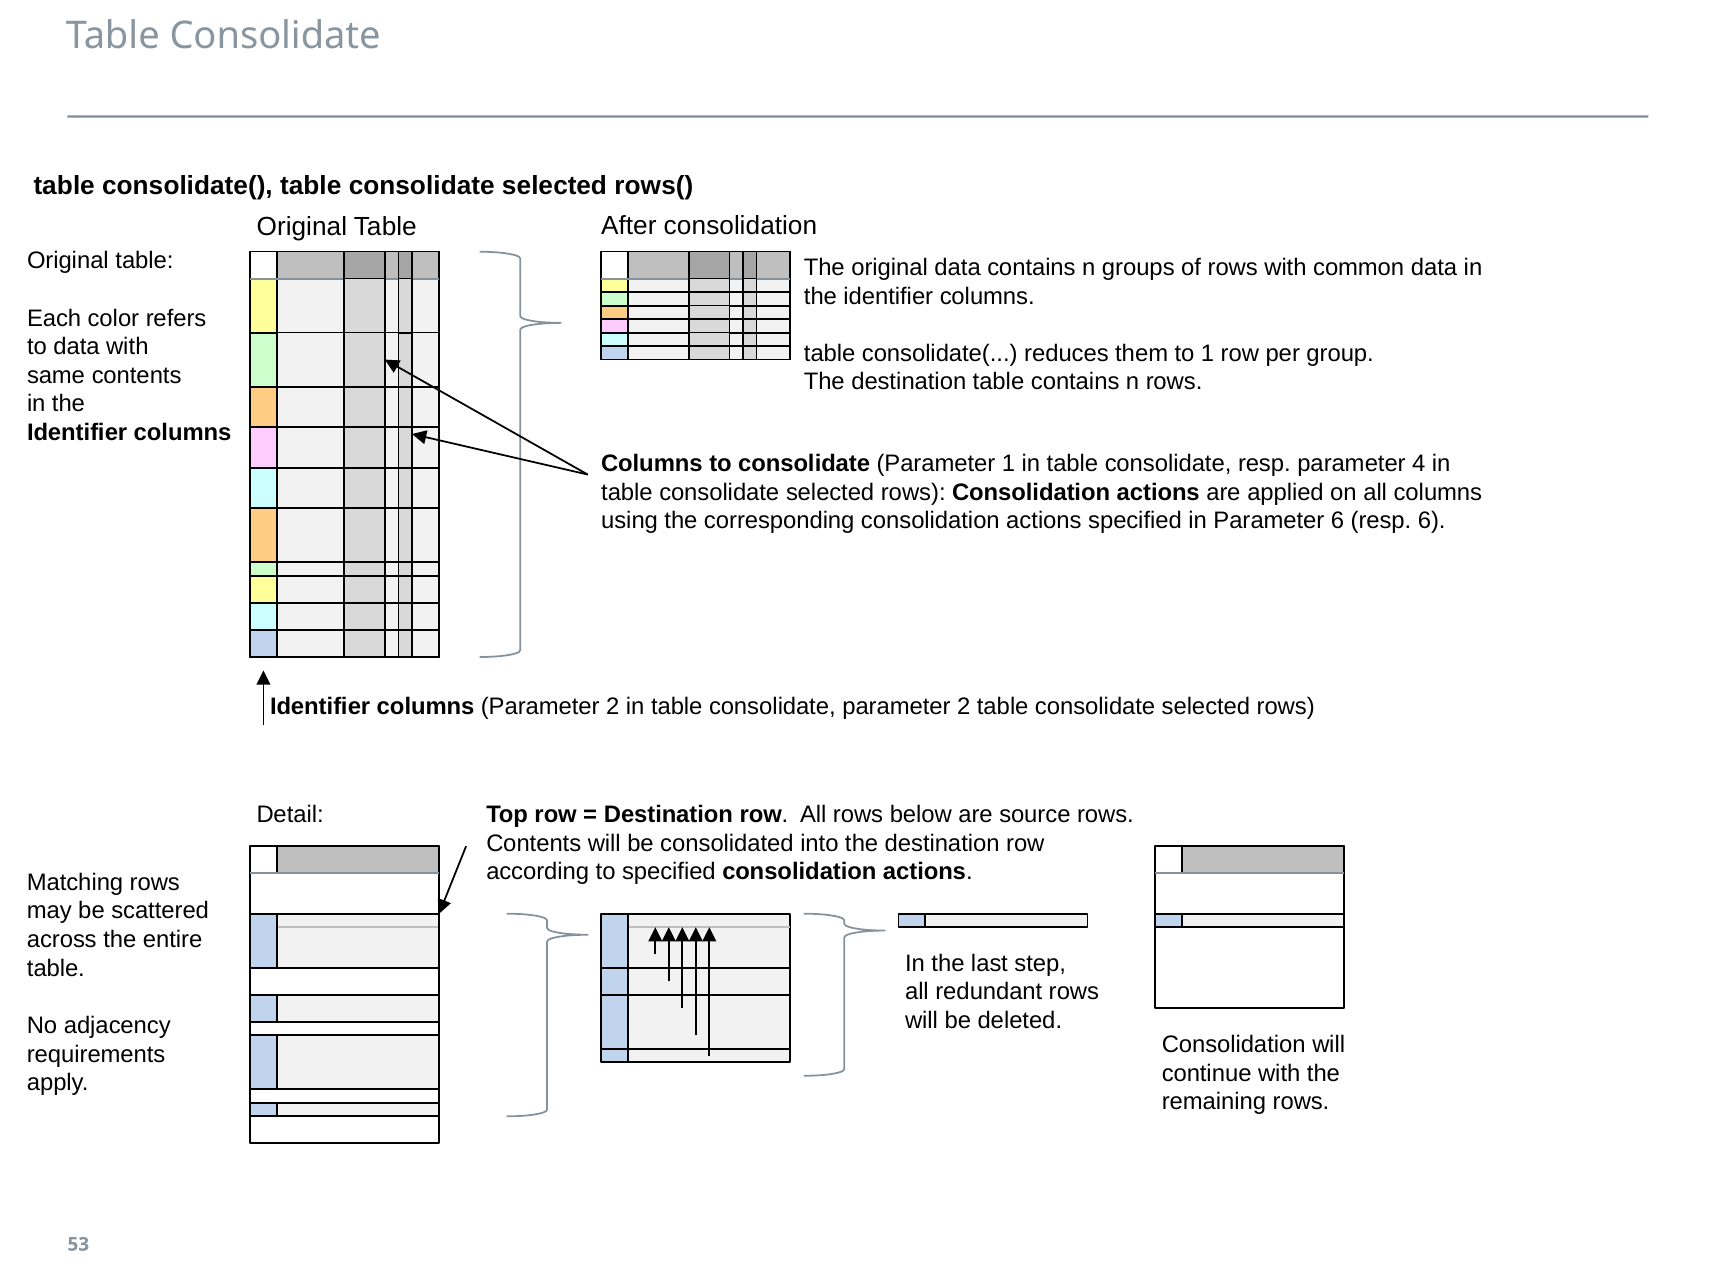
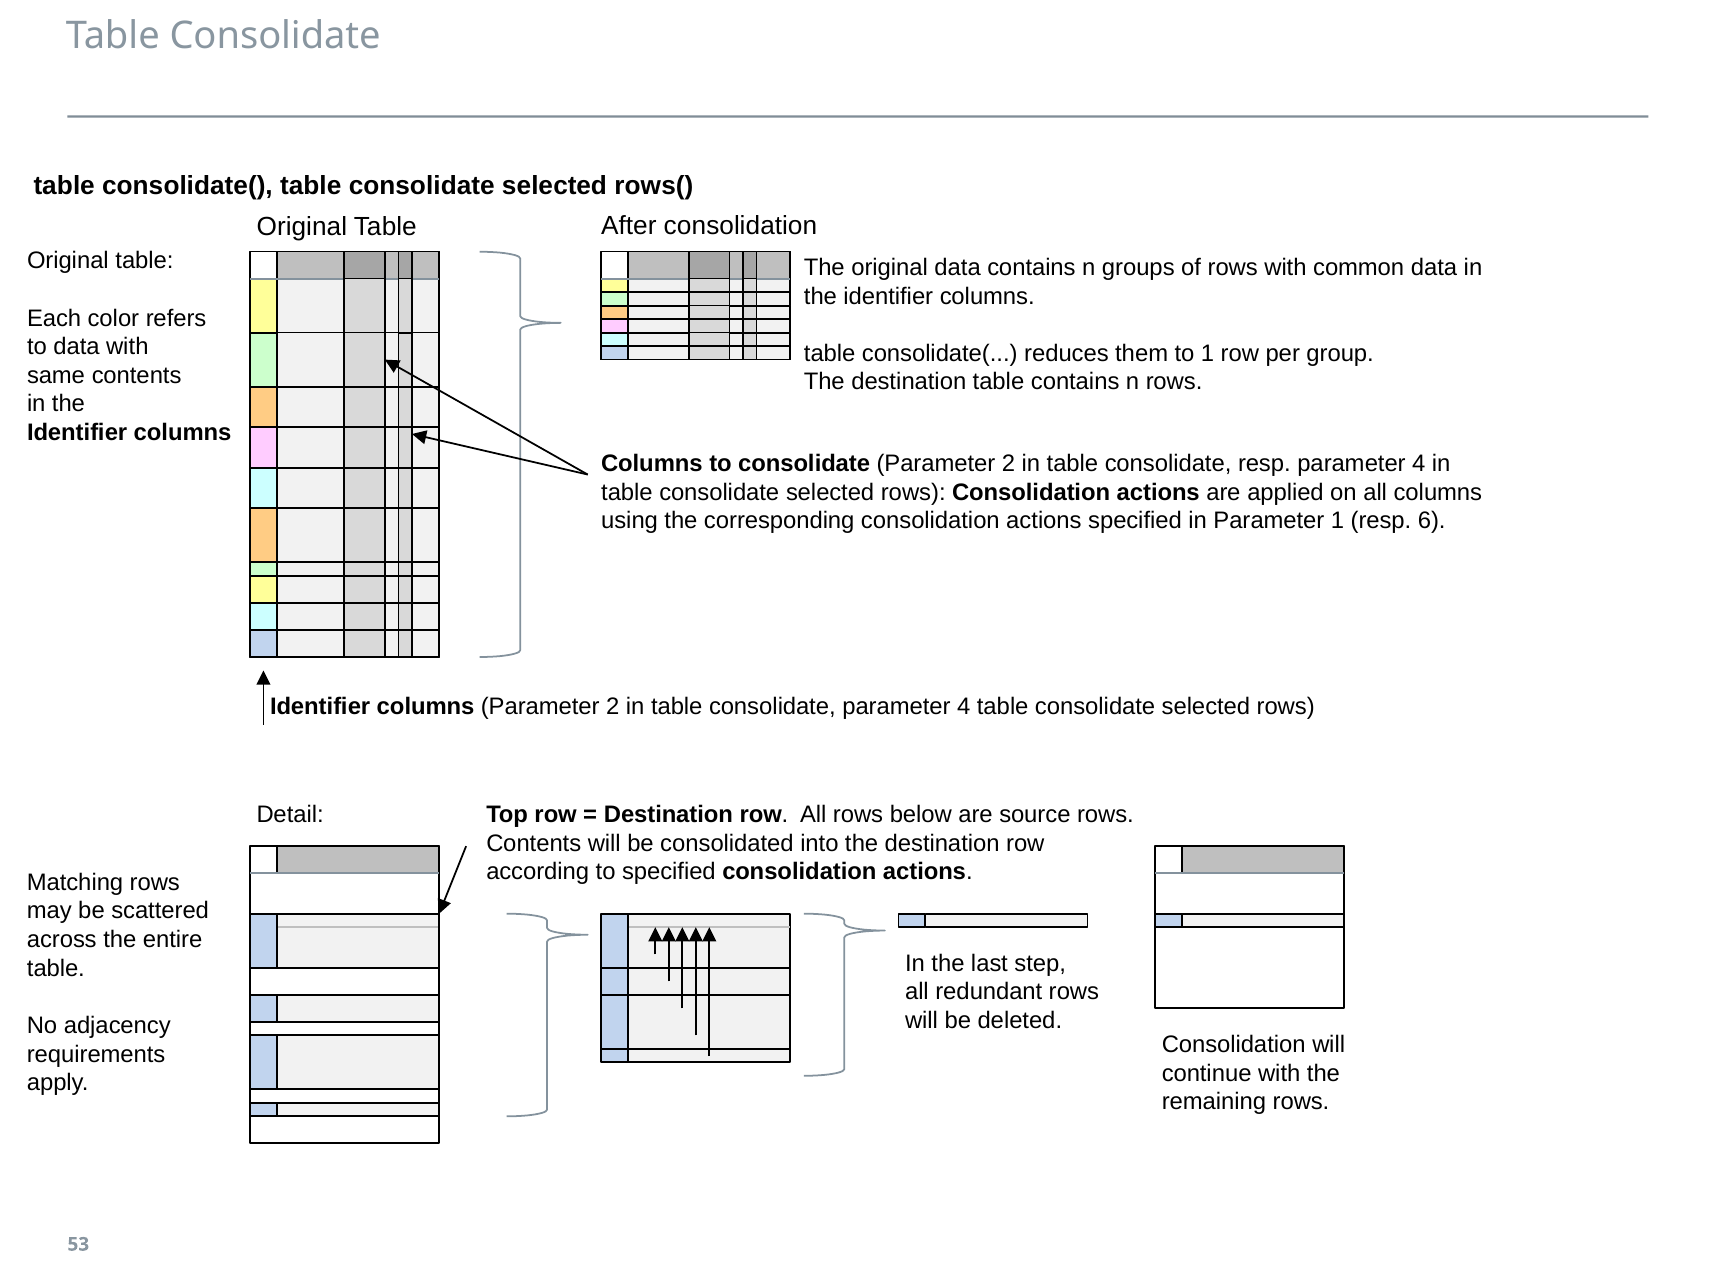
consolidate Parameter 1: 1 -> 2
Parameter 6: 6 -> 1
consolidate parameter 2: 2 -> 4
